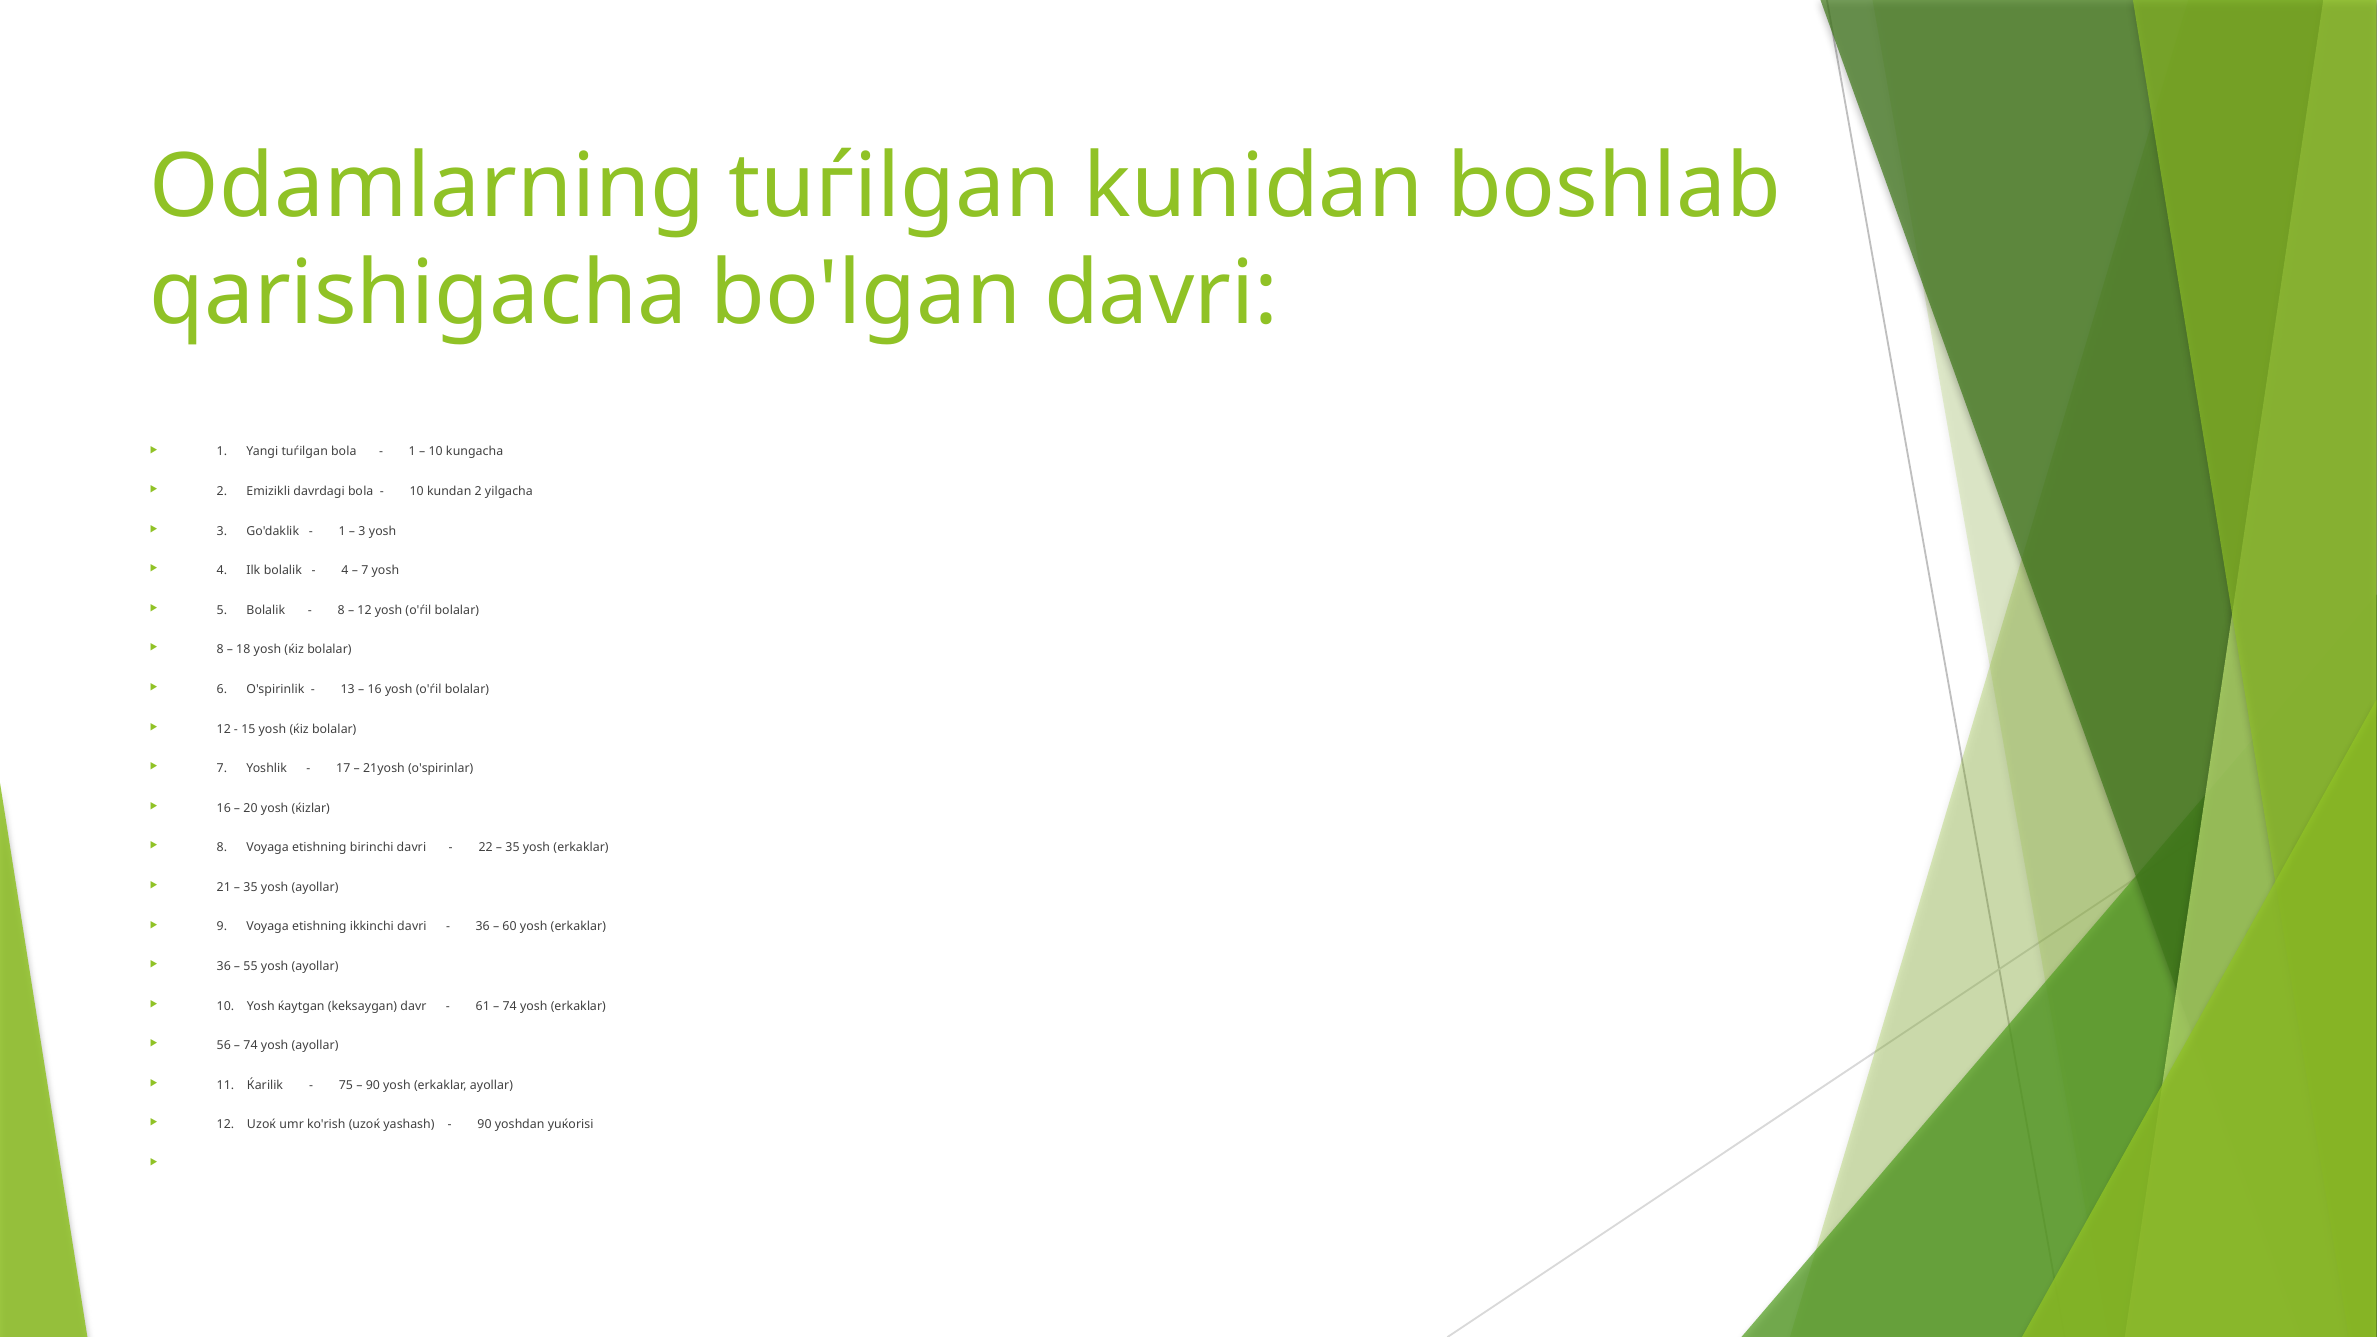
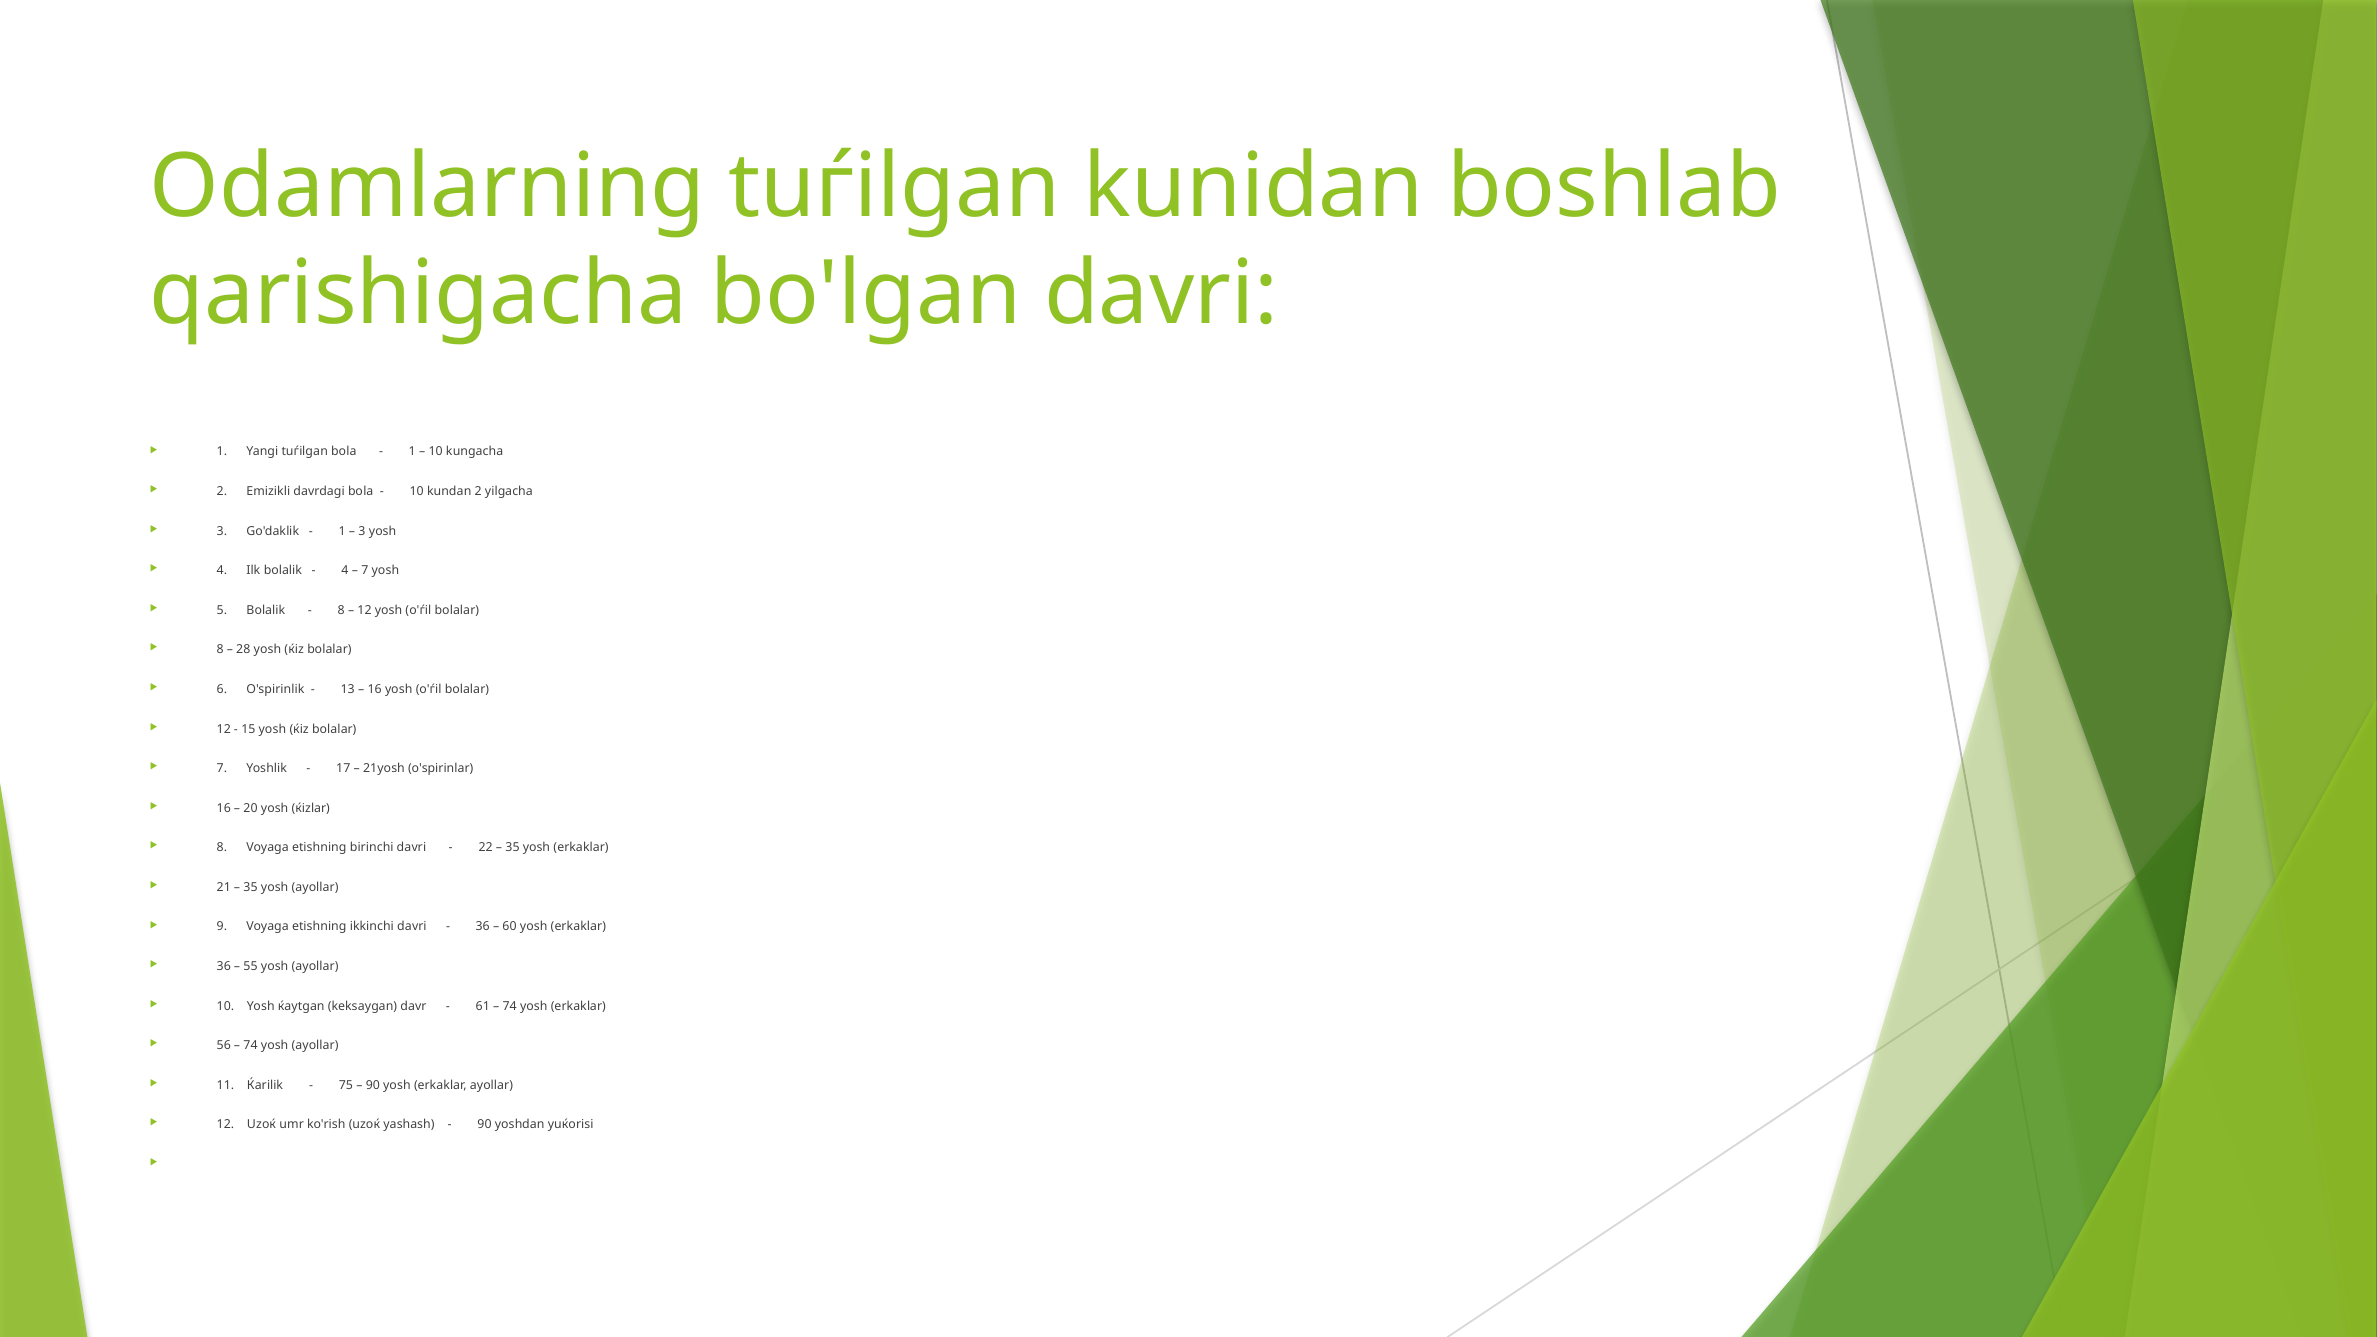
18: 18 -> 28
